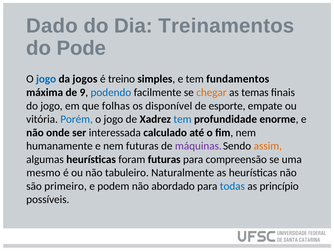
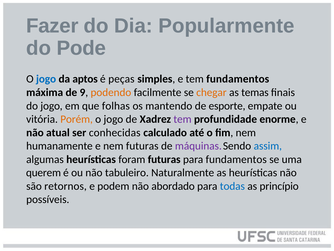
Dado: Dado -> Fazer
Treinamentos: Treinamentos -> Popularmente
jogos: jogos -> aptos
treino: treino -> peças
podendo colour: blue -> orange
disponível: disponível -> mantendo
Porém colour: blue -> orange
tem at (183, 119) colour: blue -> purple
onde: onde -> atual
interessada: interessada -> conhecidas
assim colour: orange -> blue
para compreensão: compreensão -> fundamentos
mesmo: mesmo -> querem
primeiro: primeiro -> retornos
